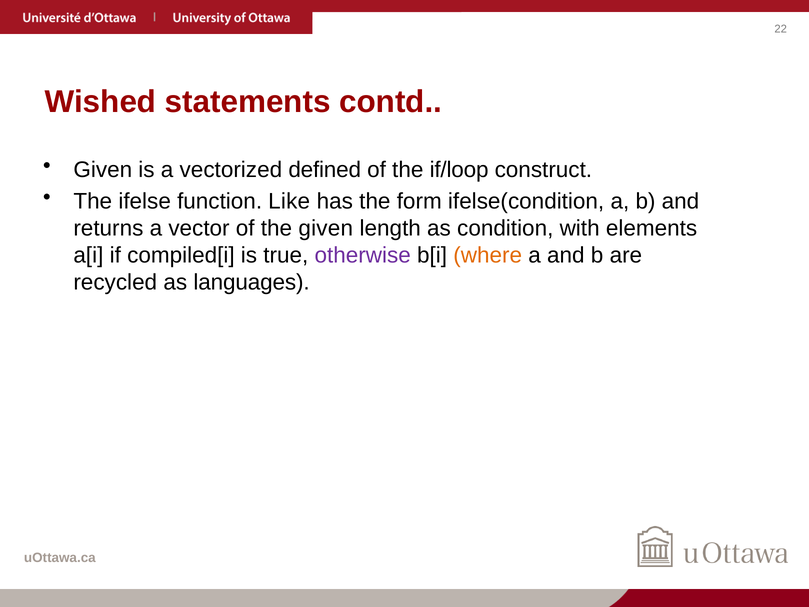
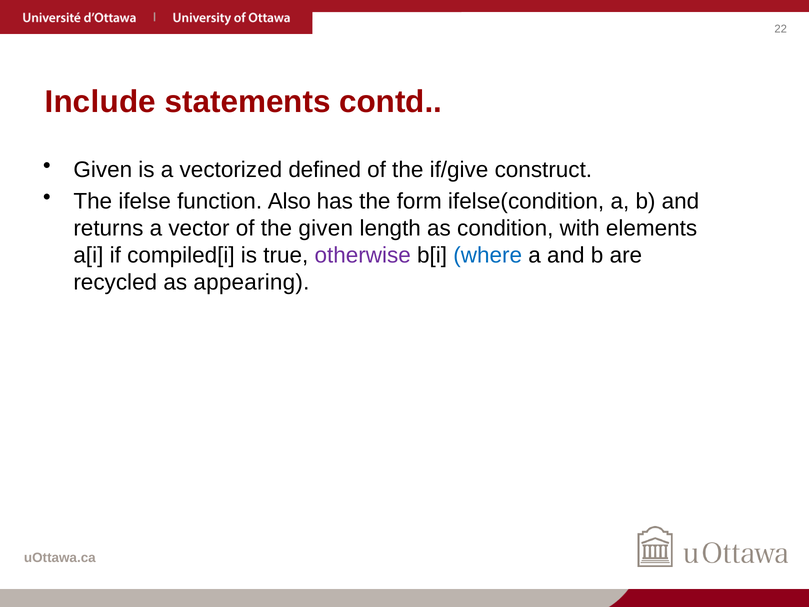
Wished: Wished -> Include
if/loop: if/loop -> if/give
Like: Like -> Also
where colour: orange -> blue
languages: languages -> appearing
